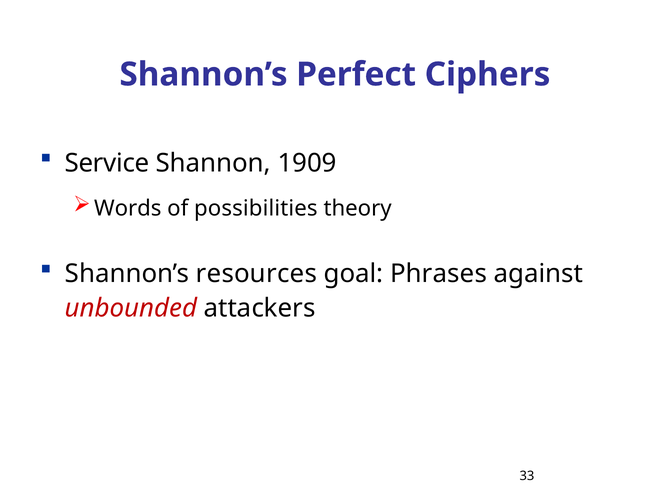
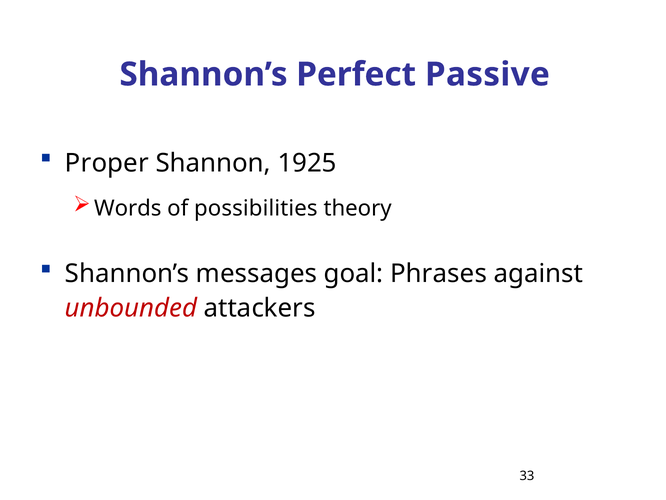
Ciphers: Ciphers -> Passive
Service: Service -> Proper
1909: 1909 -> 1925
resources: resources -> messages
